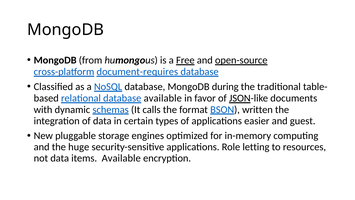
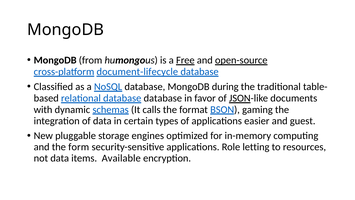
document-requires: document-requires -> document-lifecycle
database available: available -> database
written: written -> gaming
huge: huge -> form
